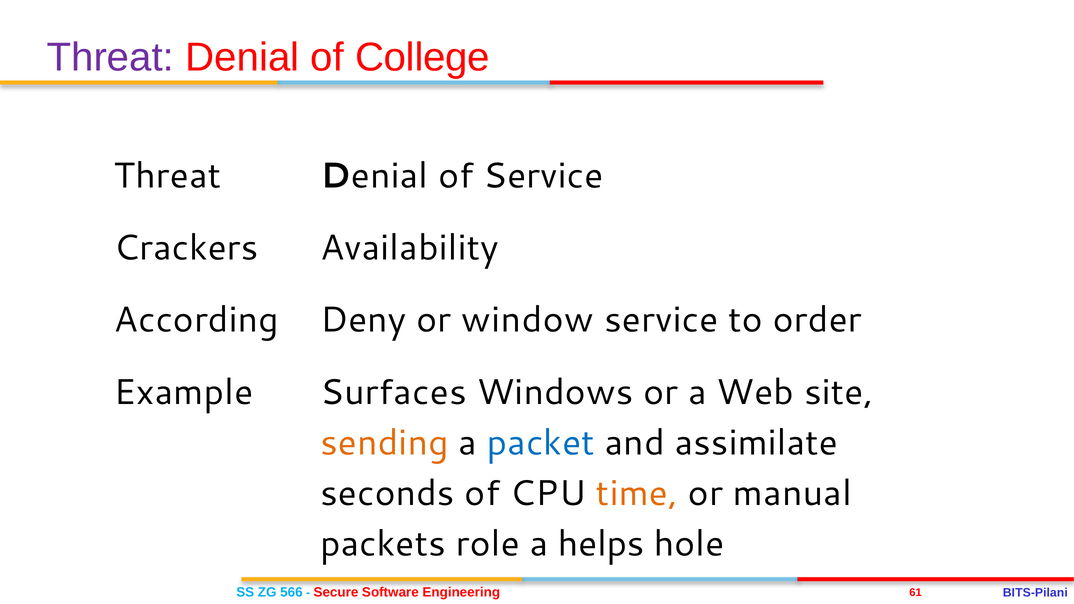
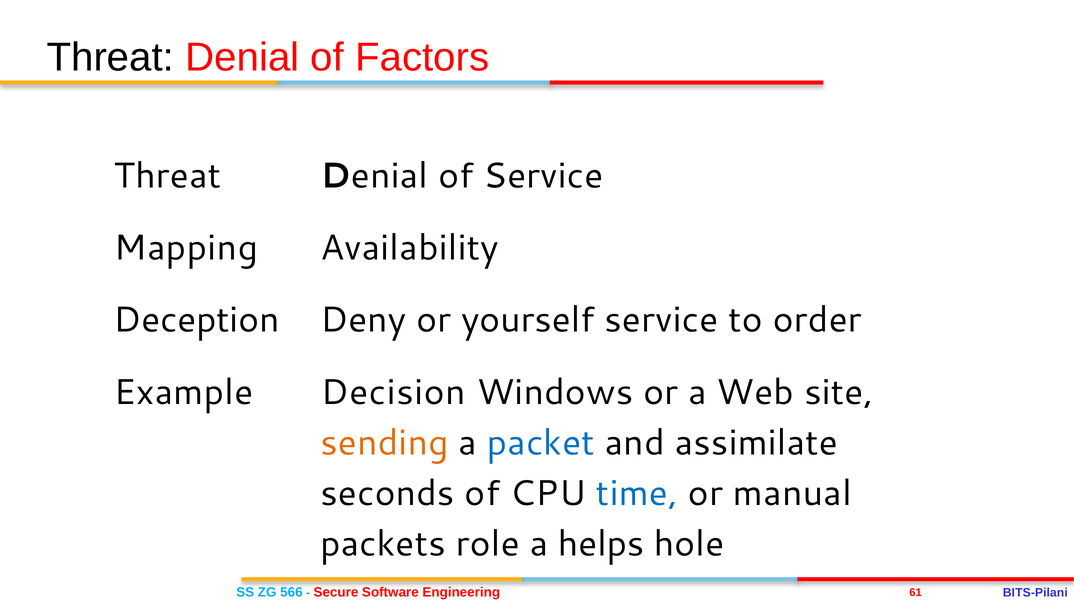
Threat at (110, 58) colour: purple -> black
College: College -> Factors
Crackers: Crackers -> Mapping
According: According -> Deception
window: window -> yourself
Surfaces: Surfaces -> Decision
time colour: orange -> blue
